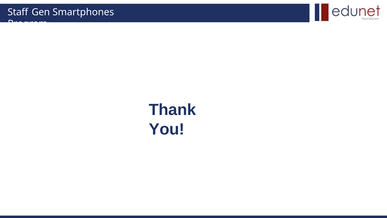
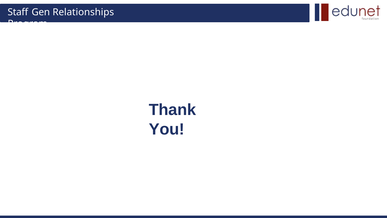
Smartphones: Smartphones -> Relationships
